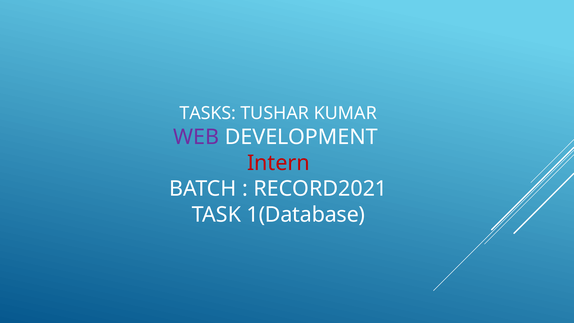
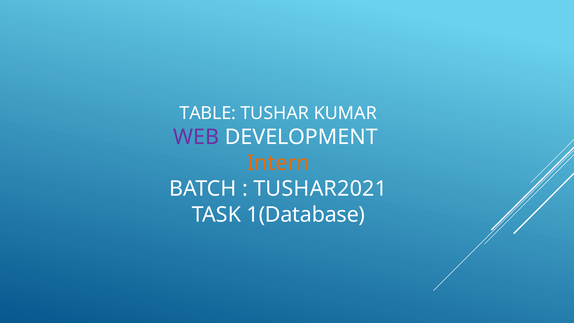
TASKS: TASKS -> TABLE
Intern colour: red -> orange
RECORD2021: RECORD2021 -> TUSHAR2021
